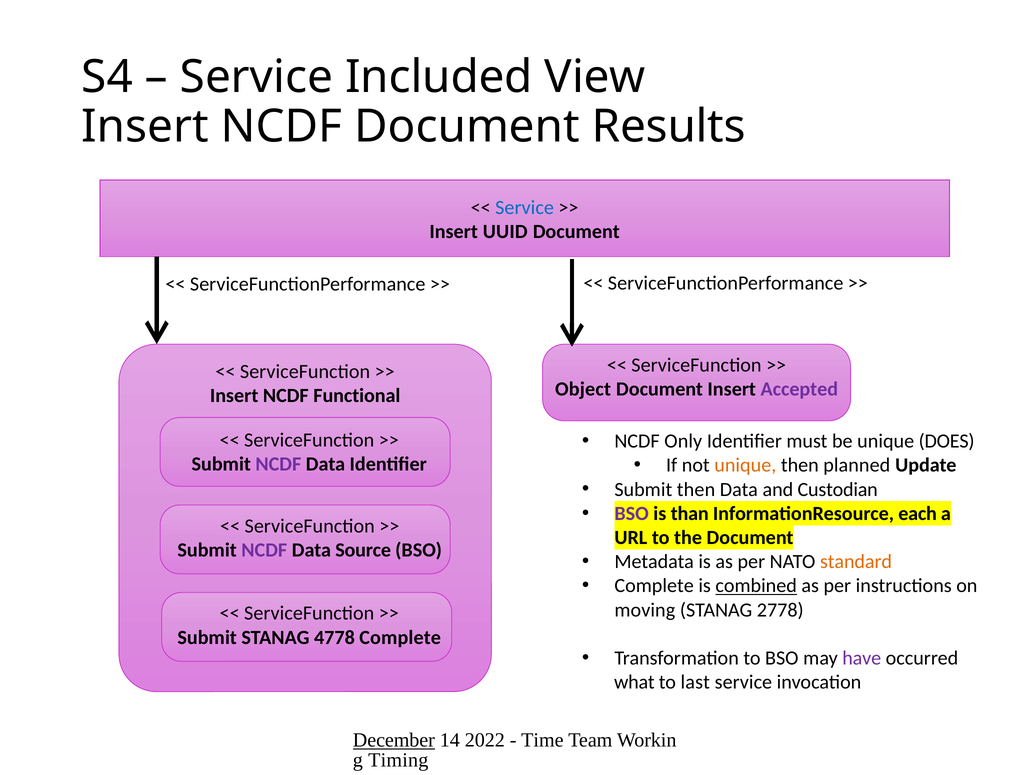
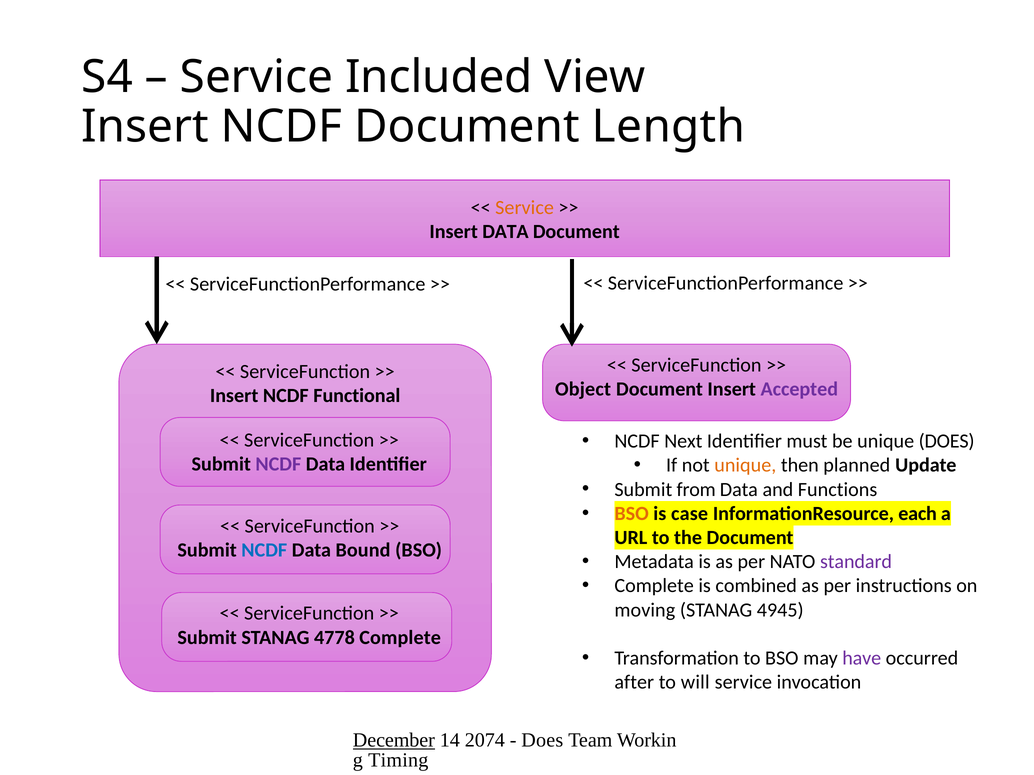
Results: Results -> Length
Service at (525, 208) colour: blue -> orange
Insert UUID: UUID -> DATA
Only: Only -> Next
Submit then: then -> from
Custodian: Custodian -> Functions
BSO at (632, 514) colour: purple -> orange
than: than -> case
NCDF at (264, 550) colour: purple -> blue
Source: Source -> Bound
standard colour: orange -> purple
combined underline: present -> none
2778: 2778 -> 4945
what: what -> after
last: last -> will
2022: 2022 -> 2074
Time at (542, 741): Time -> Does
